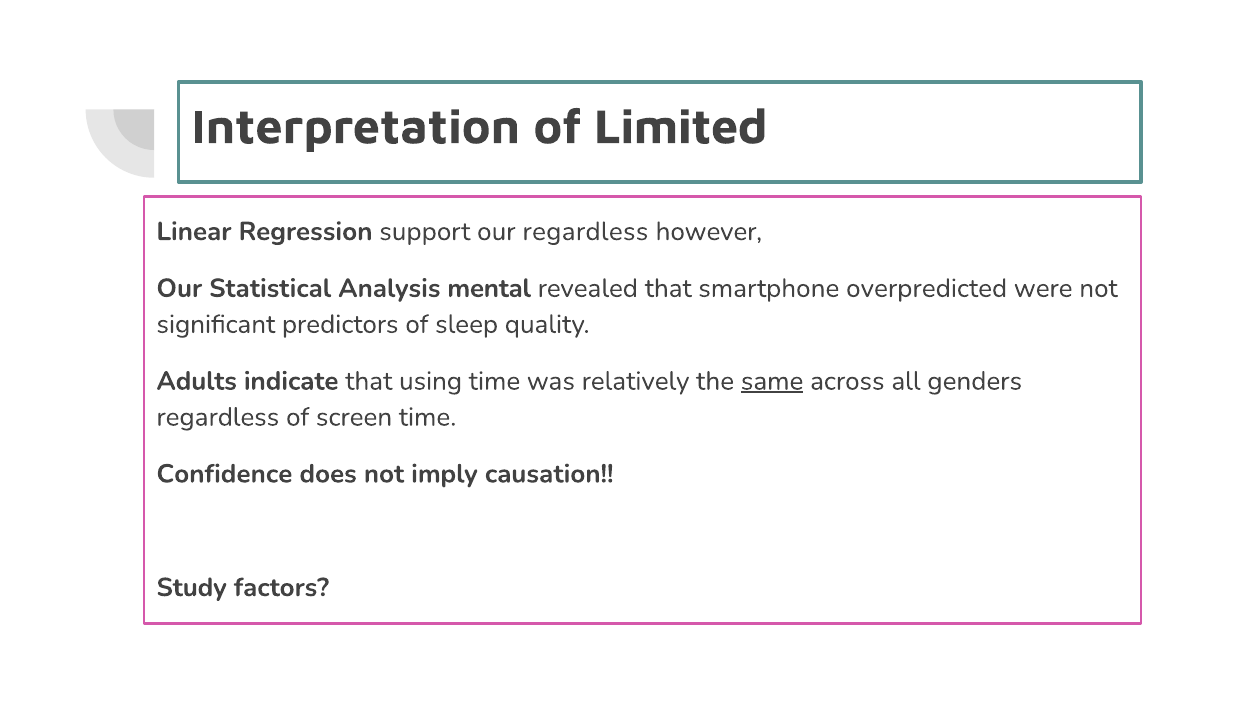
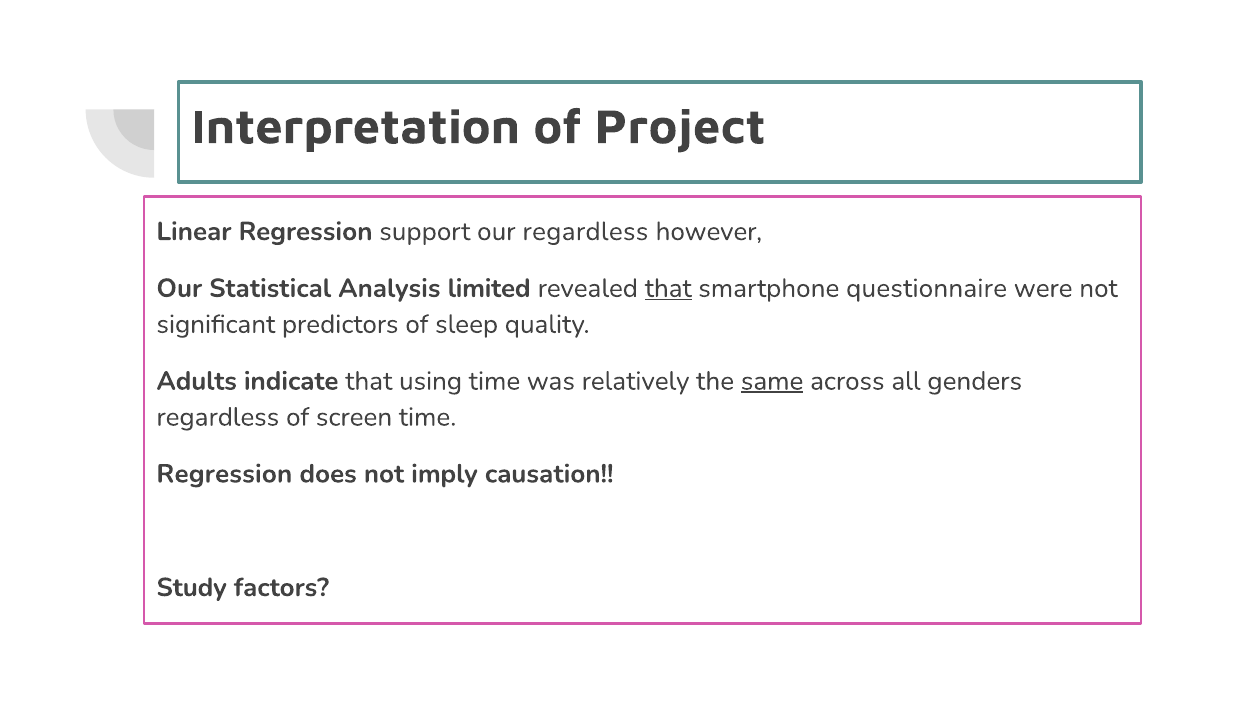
Limited: Limited -> Project
mental: mental -> limited
that at (668, 288) underline: none -> present
overpredicted: overpredicted -> questionnaire
Confidence at (224, 474): Confidence -> Regression
